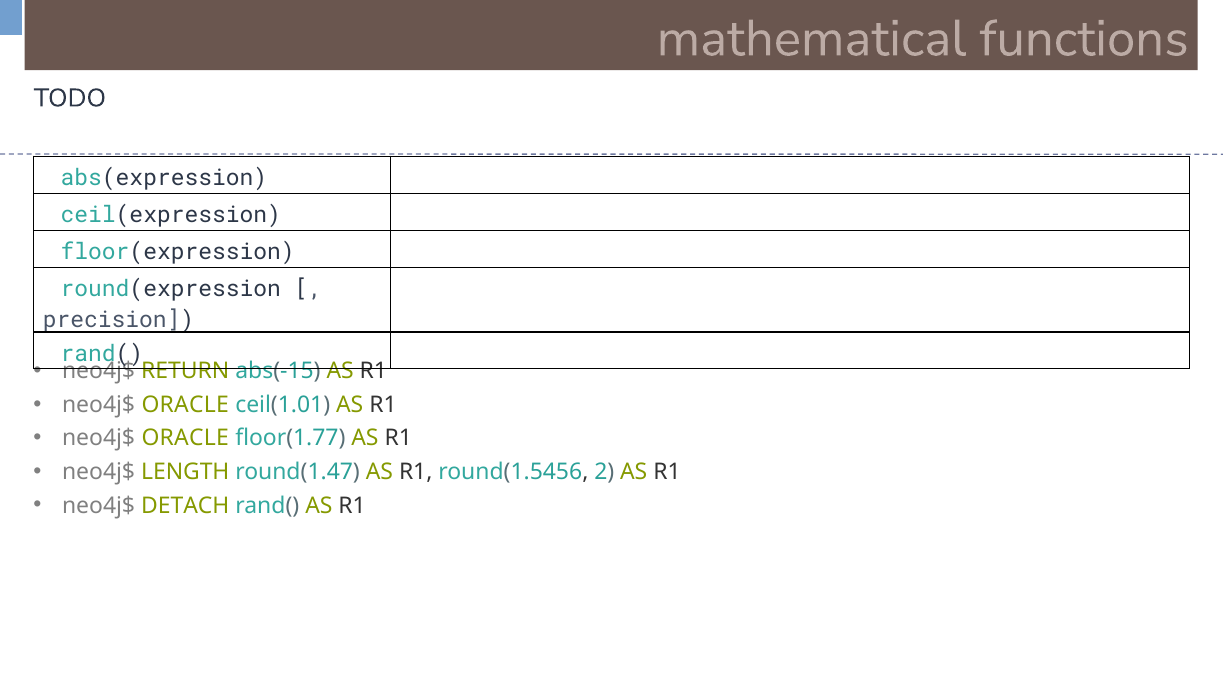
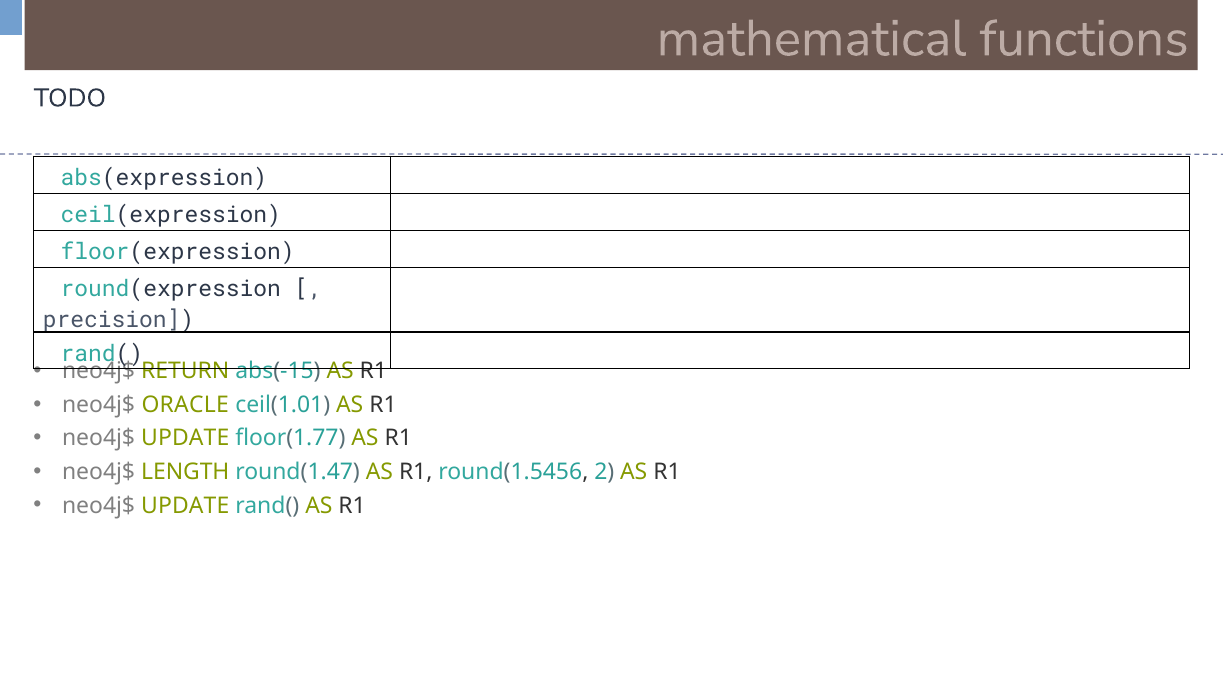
ORACLE at (185, 438): ORACLE -> UPDATE
DETACH at (185, 506): DETACH -> UPDATE
